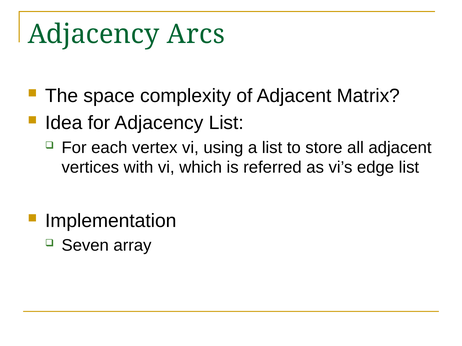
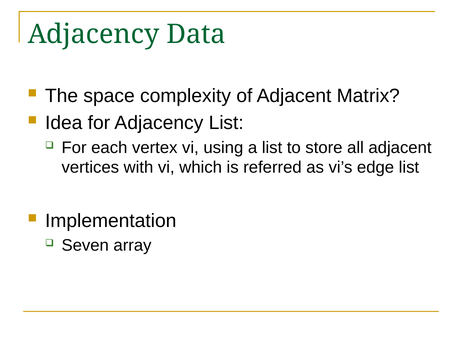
Arcs: Arcs -> Data
